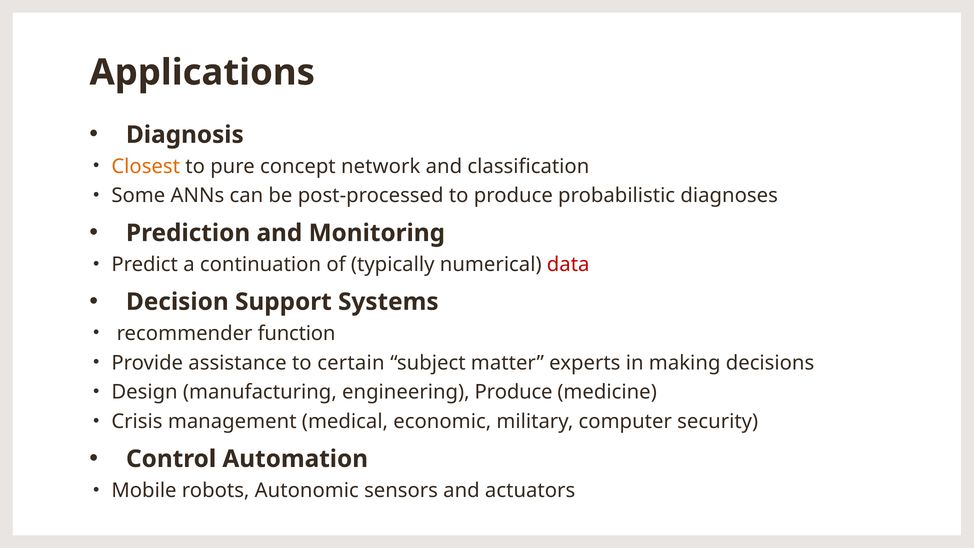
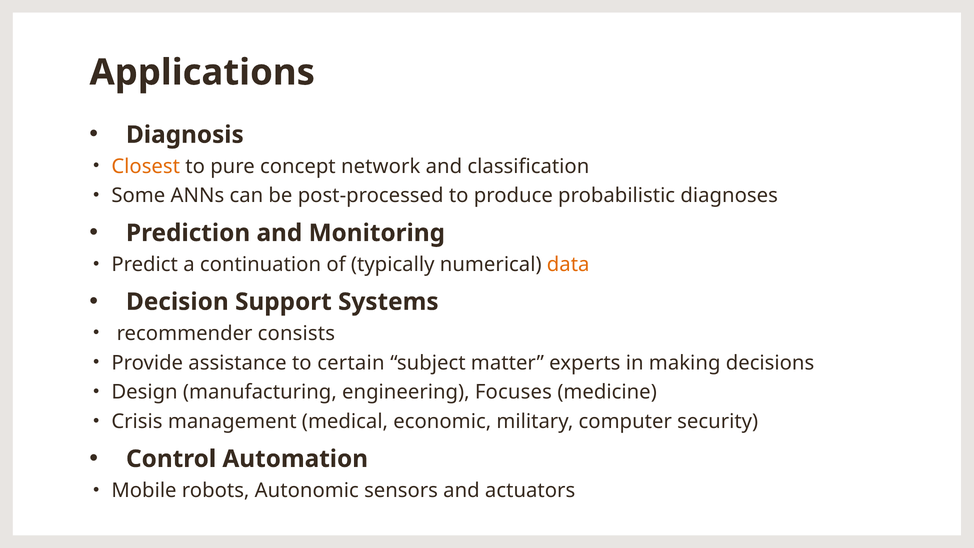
data colour: red -> orange
function: function -> consists
engineering Produce: Produce -> Focuses
